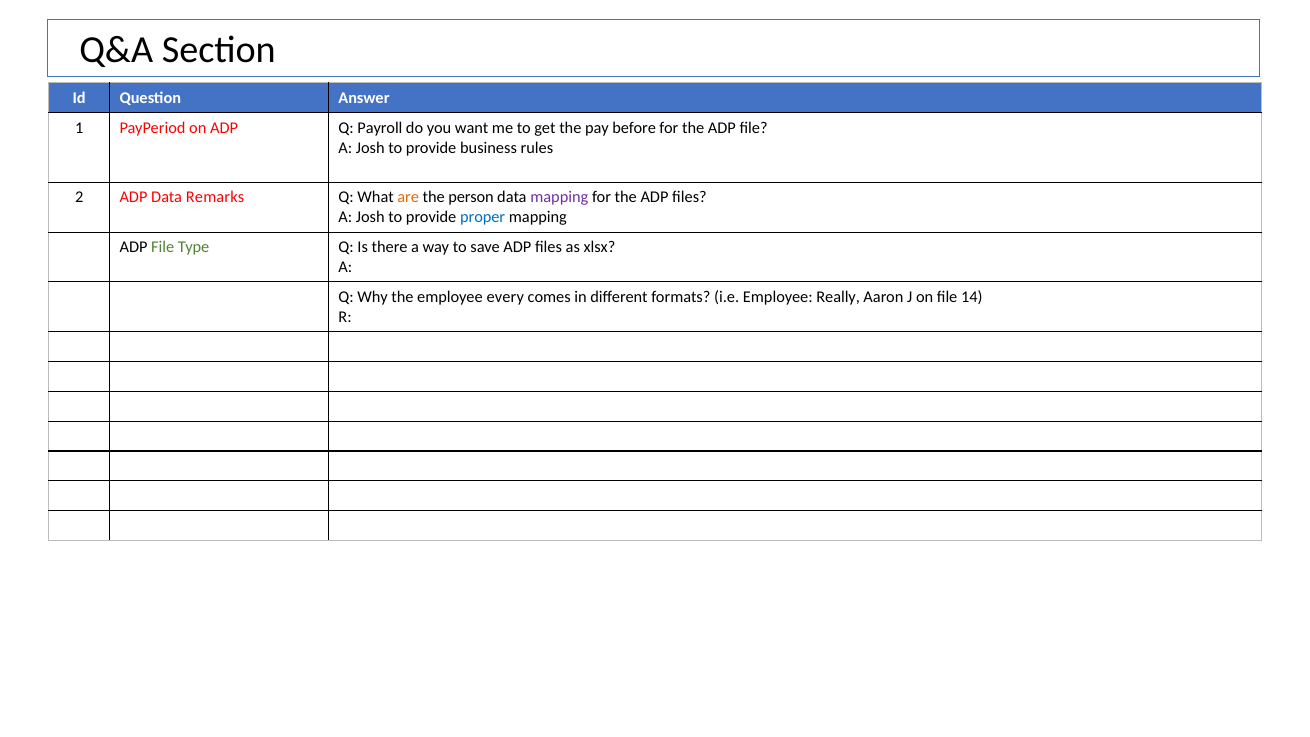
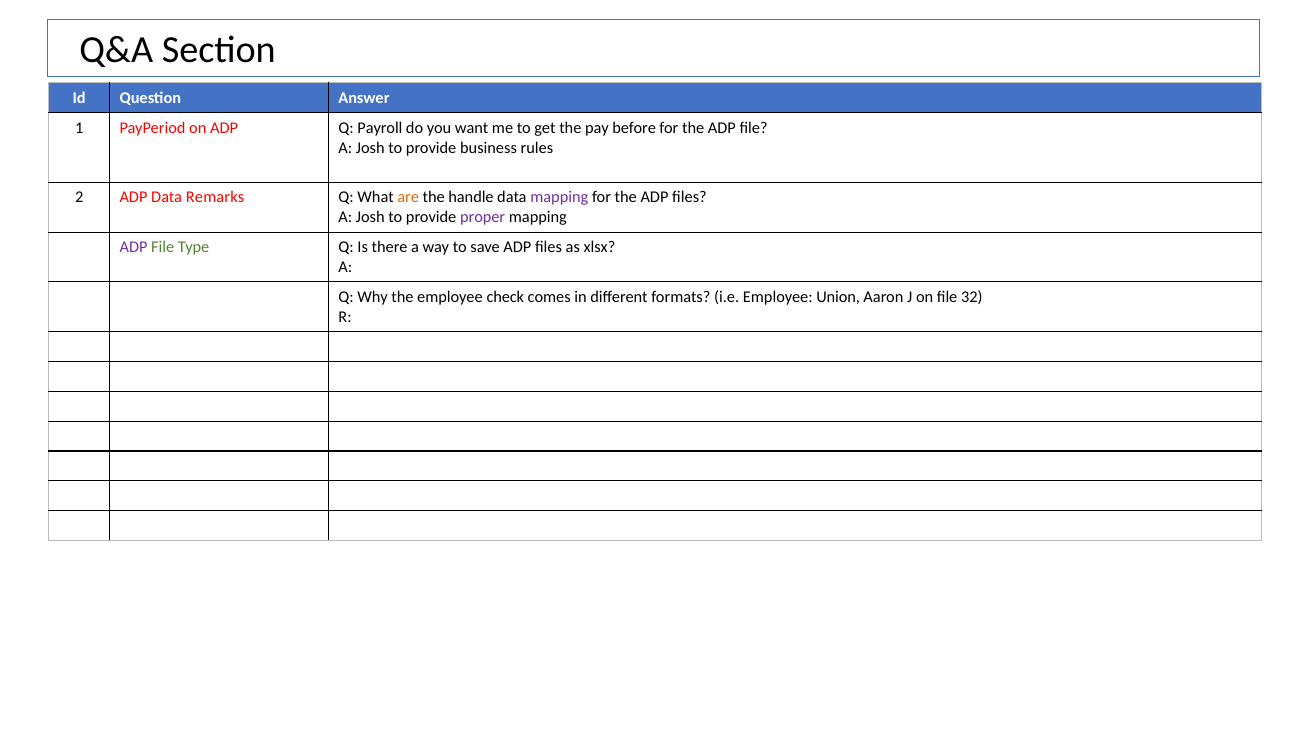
person: person -> handle
proper colour: blue -> purple
ADP at (134, 247) colour: black -> purple
every: every -> check
Really: Really -> Union
14: 14 -> 32
